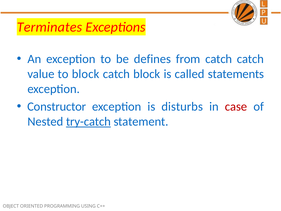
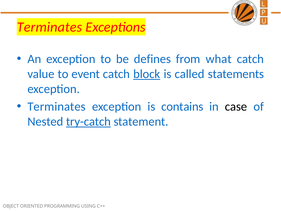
from catch: catch -> what
to block: block -> event
block at (147, 74) underline: none -> present
Constructor at (57, 106): Constructor -> Terminates
disturbs: disturbs -> contains
case colour: red -> black
